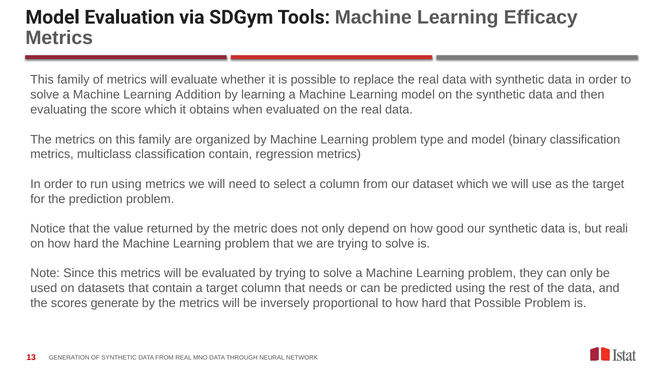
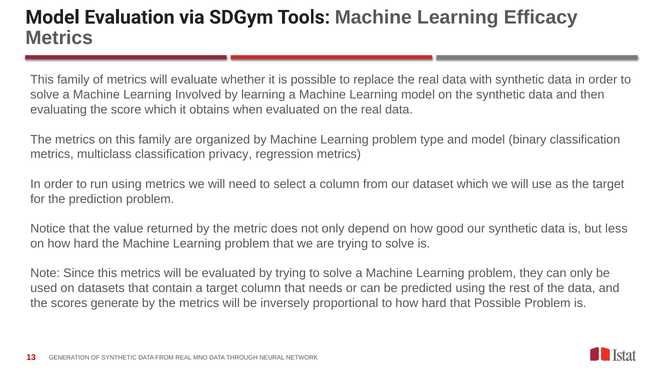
Addition: Addition -> Involved
classification contain: contain -> privacy
reali: reali -> less
